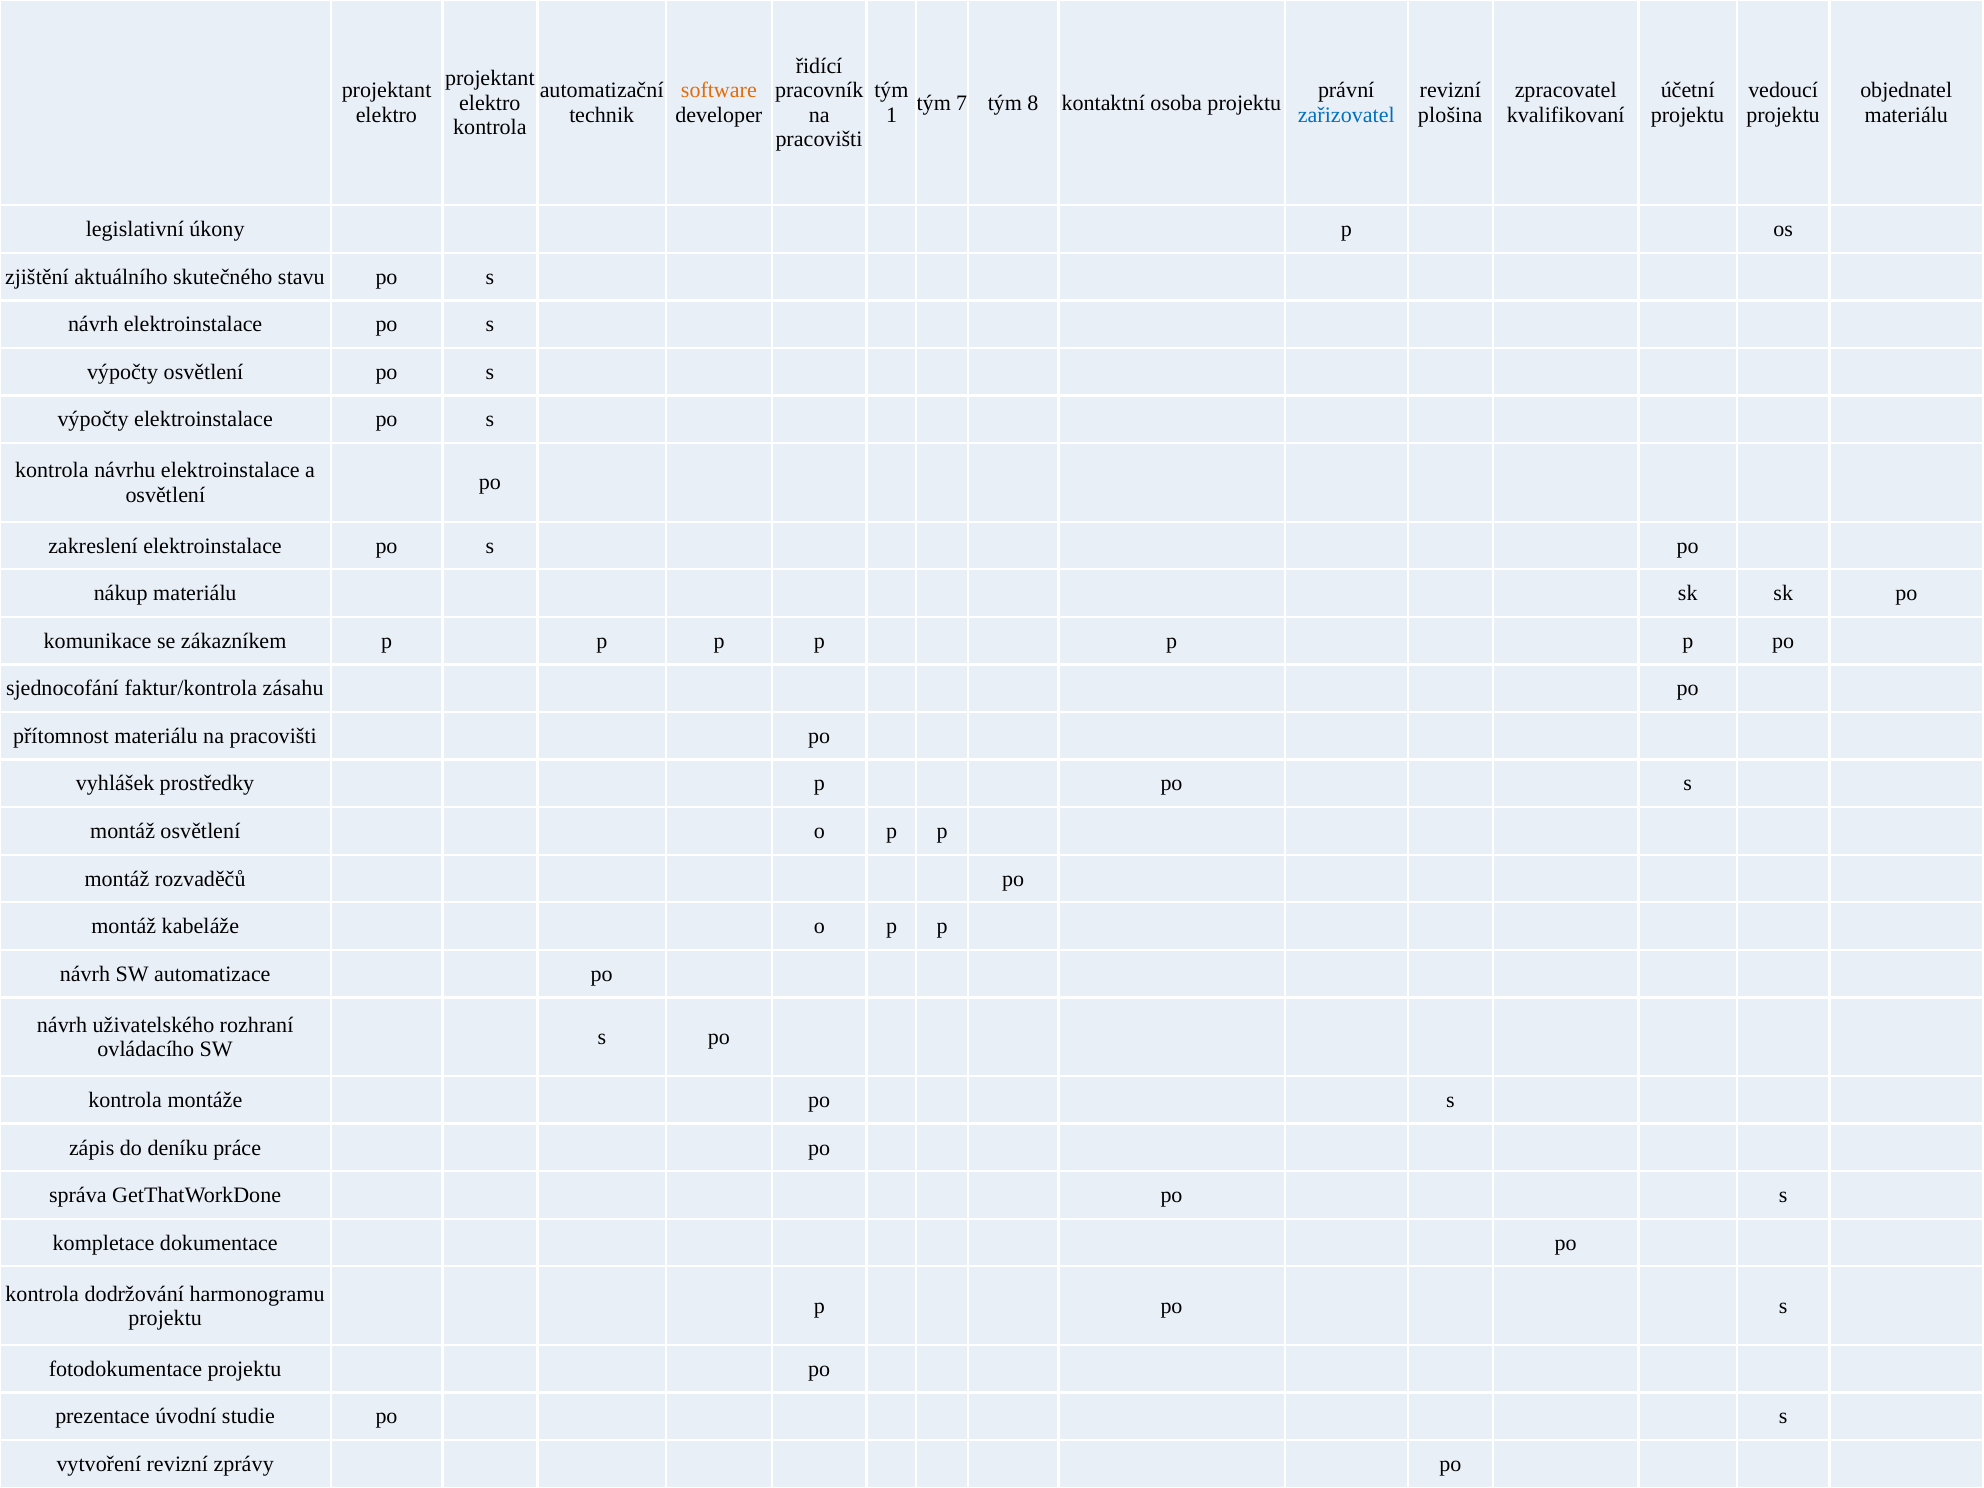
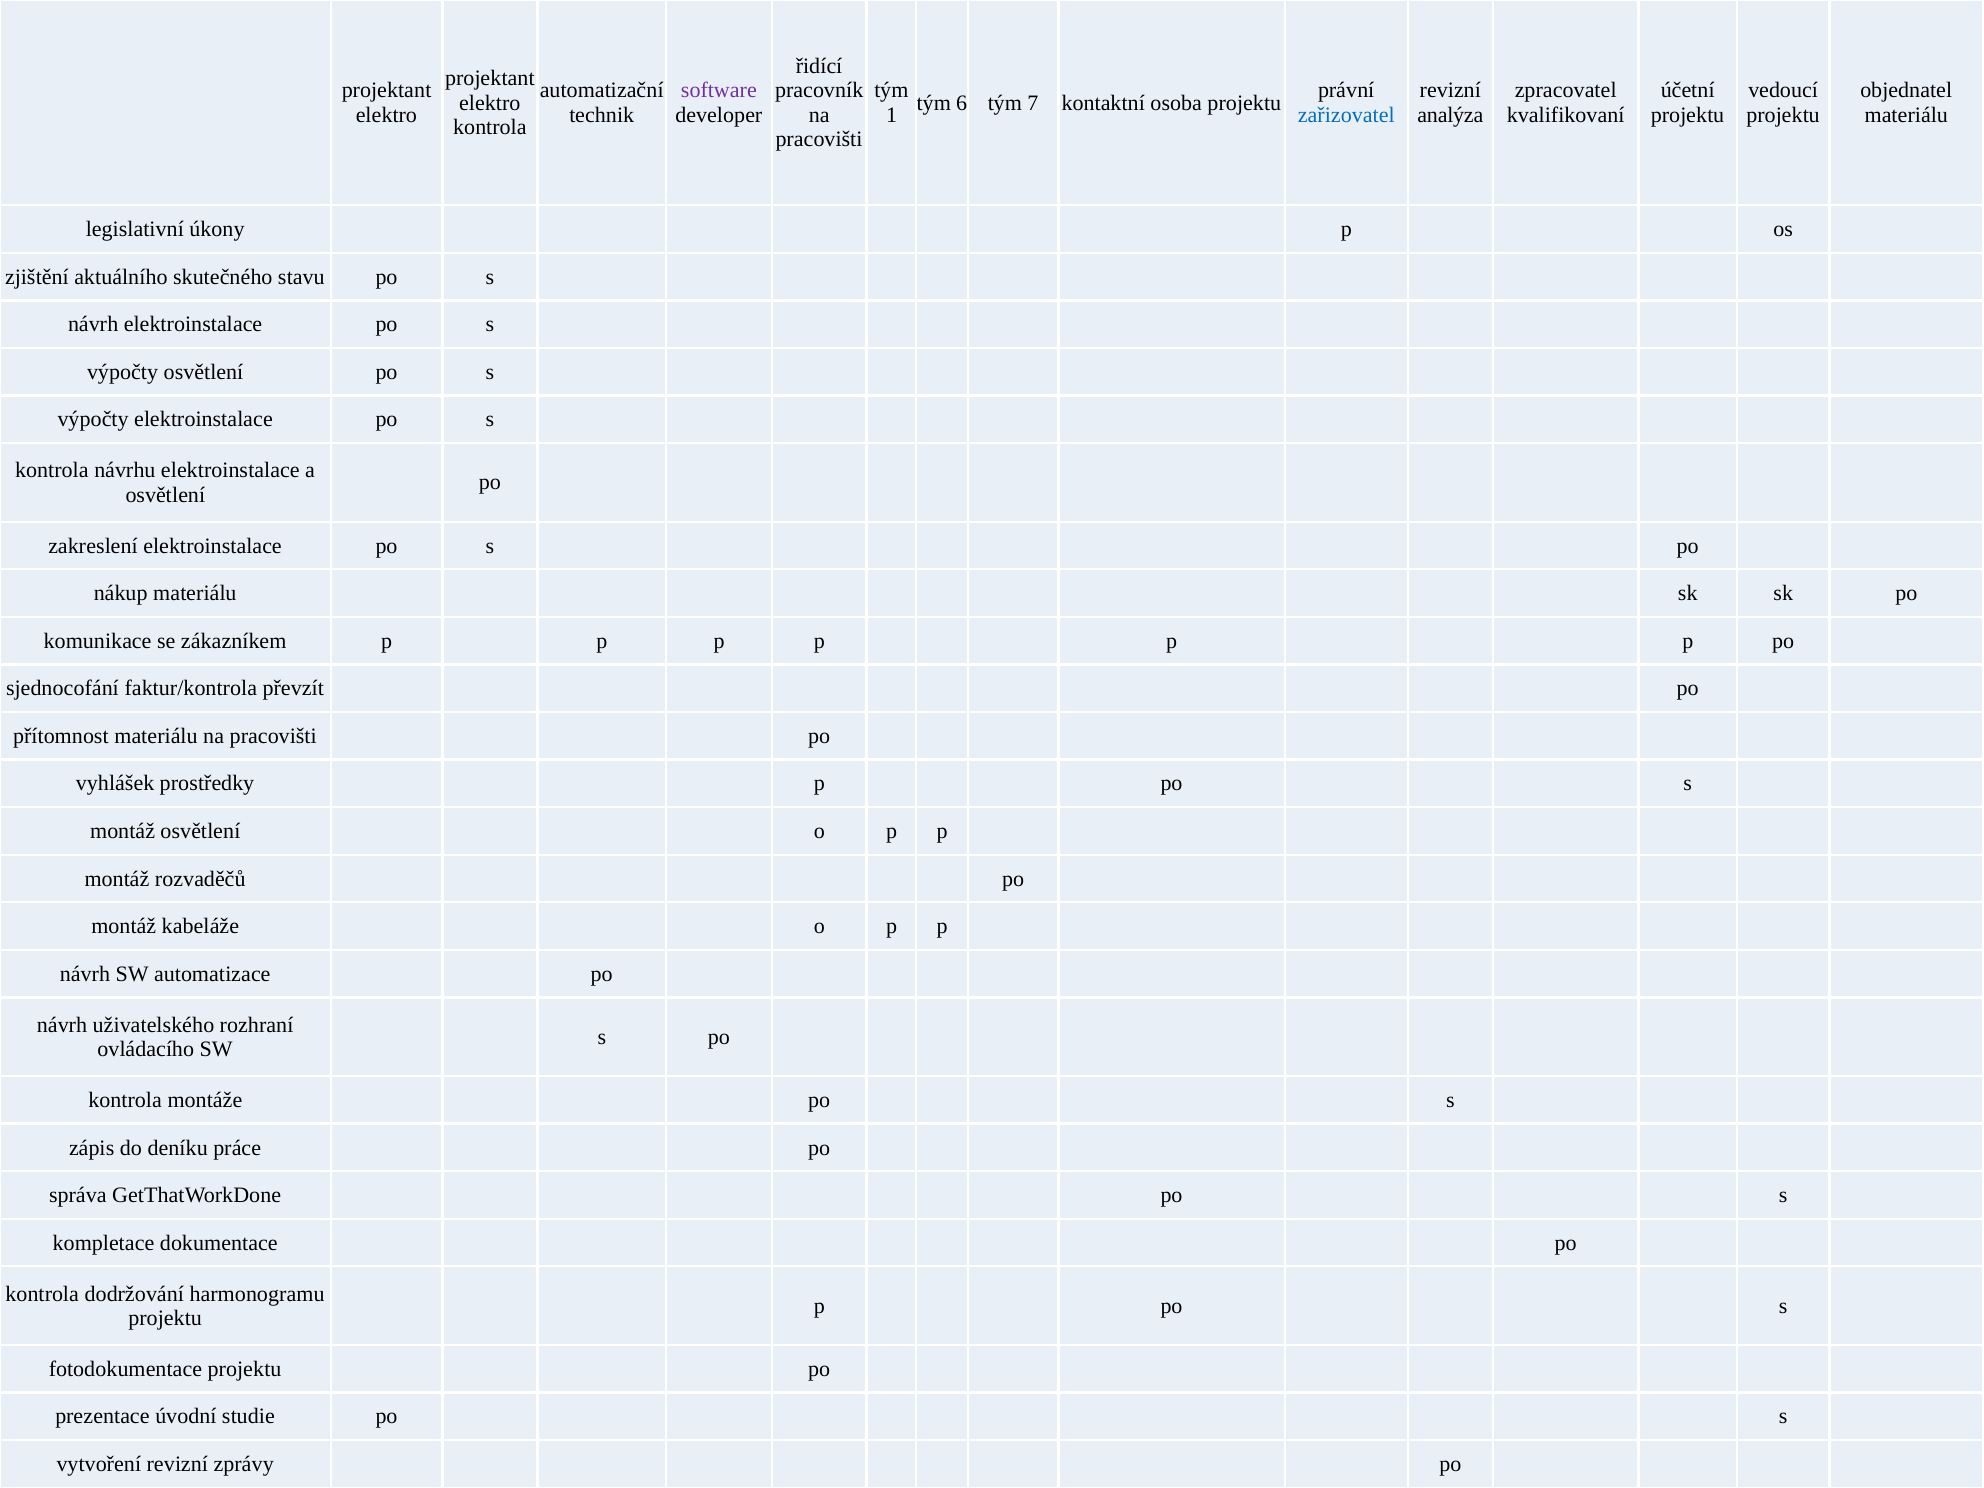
software colour: orange -> purple
7: 7 -> 6
8: 8 -> 7
plošina: plošina -> analýza
zásahu: zásahu -> převzít
